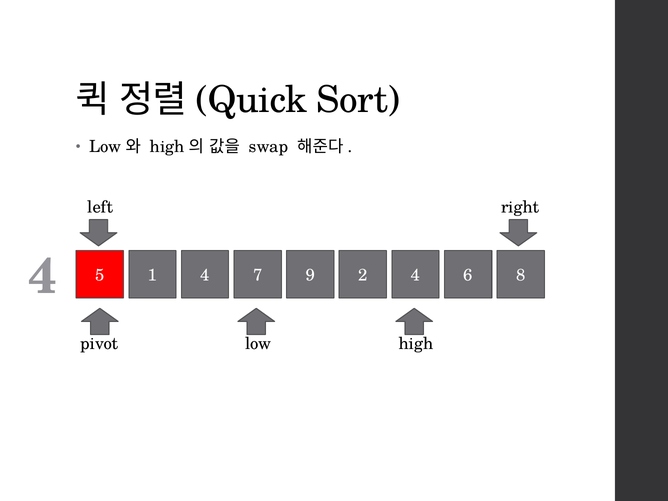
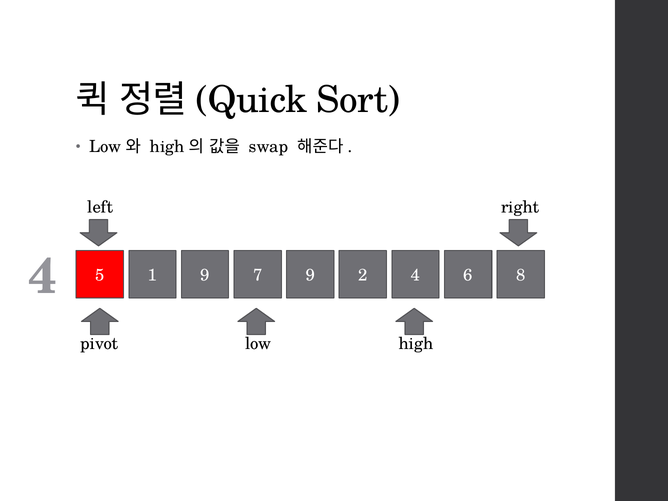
1 4: 4 -> 9
